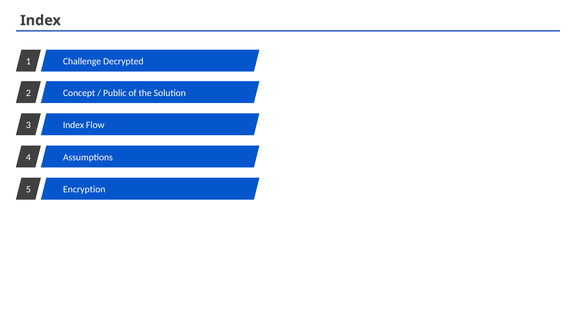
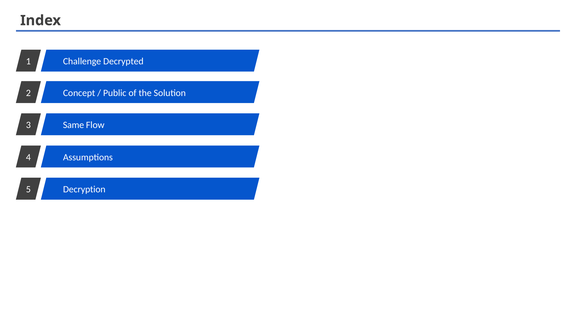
Index at (74, 125): Index -> Same
Encryption: Encryption -> Decryption
